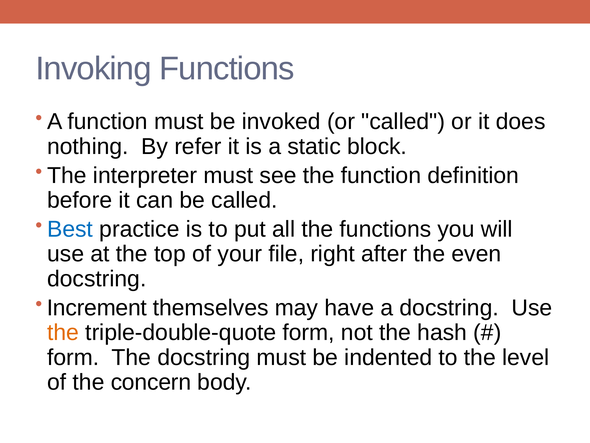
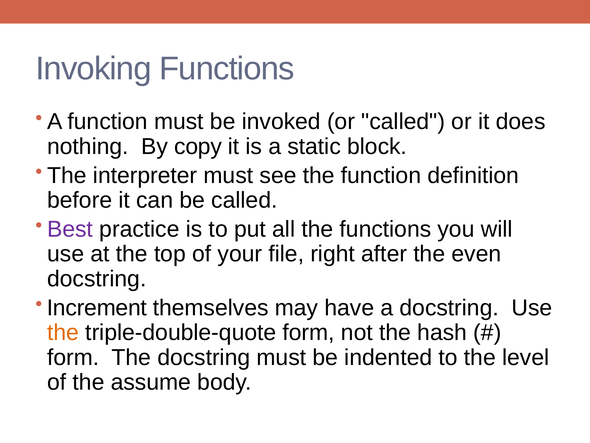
refer: refer -> copy
Best colour: blue -> purple
concern: concern -> assume
